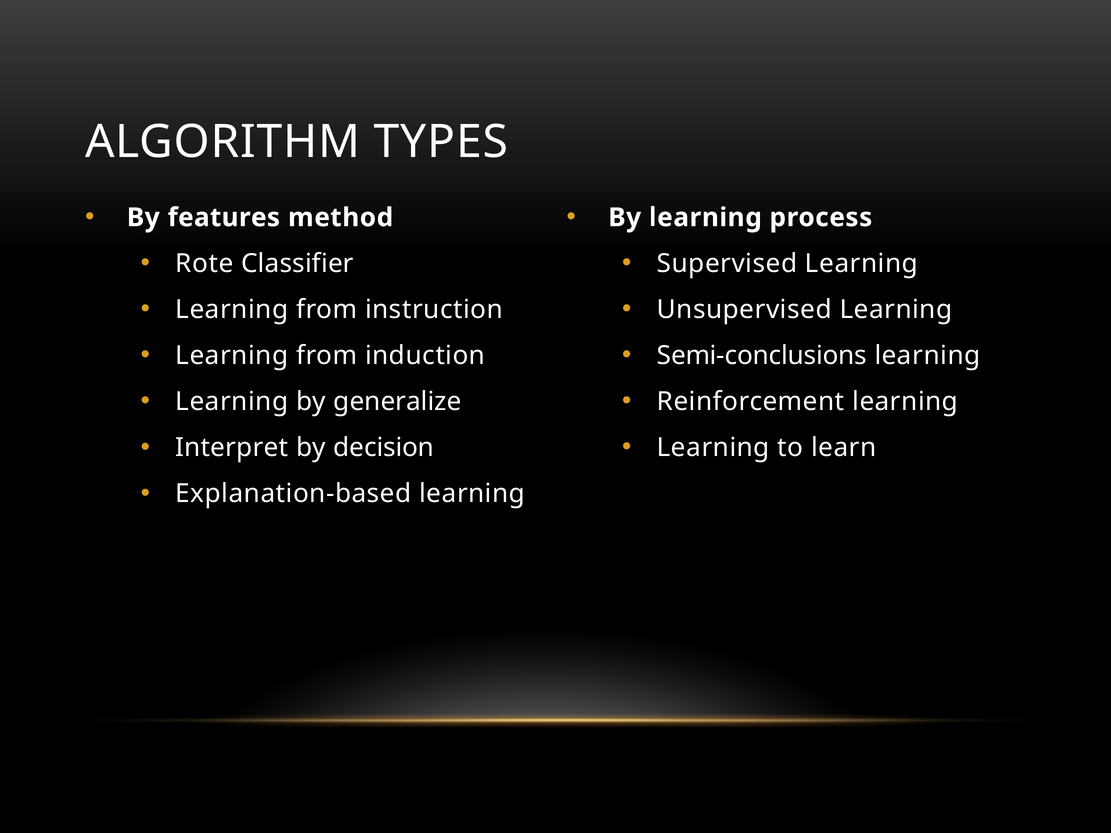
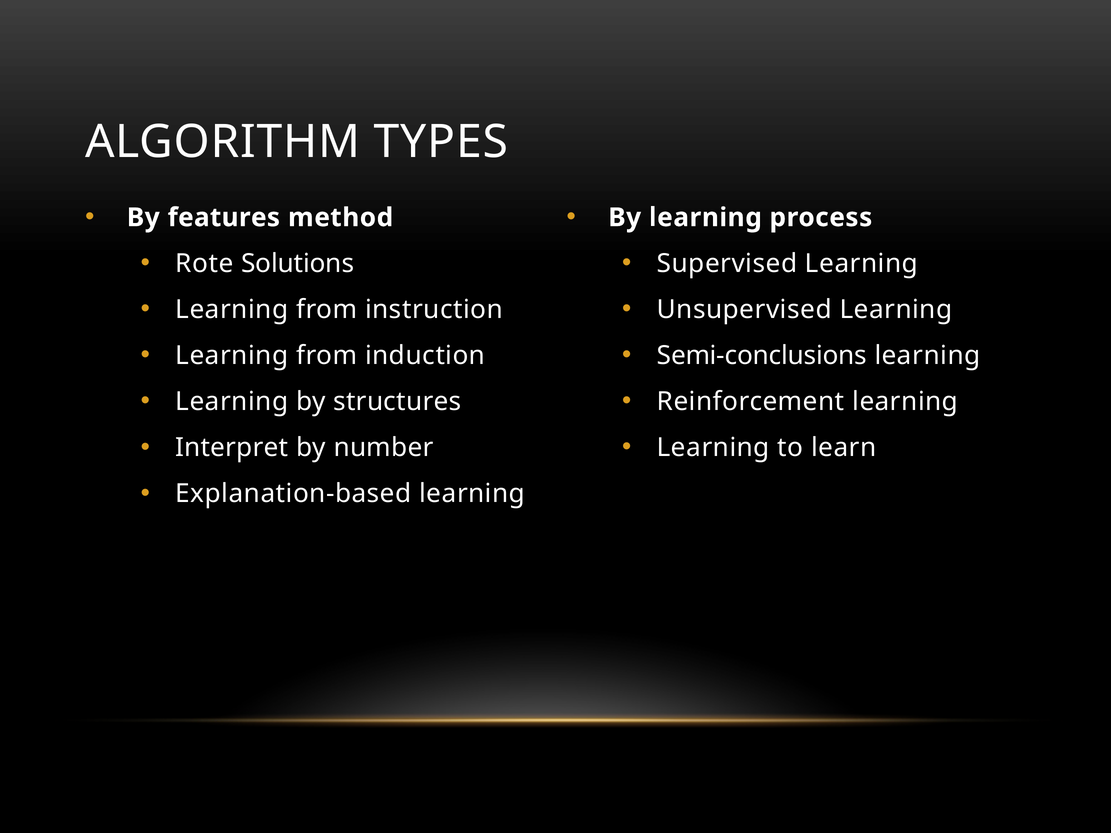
Classifier: Classifier -> Solutions
generalize: generalize -> structures
decision: decision -> number
